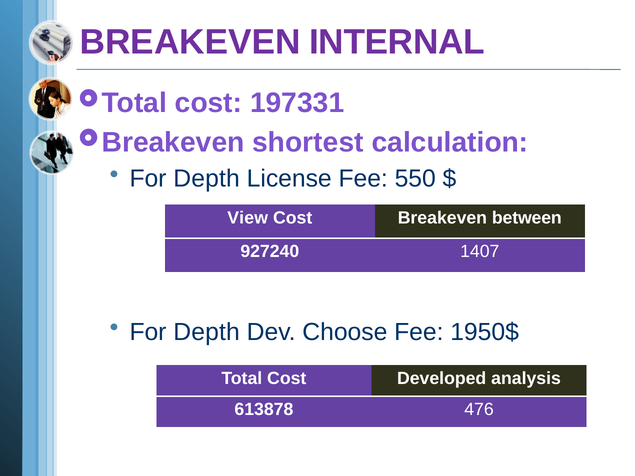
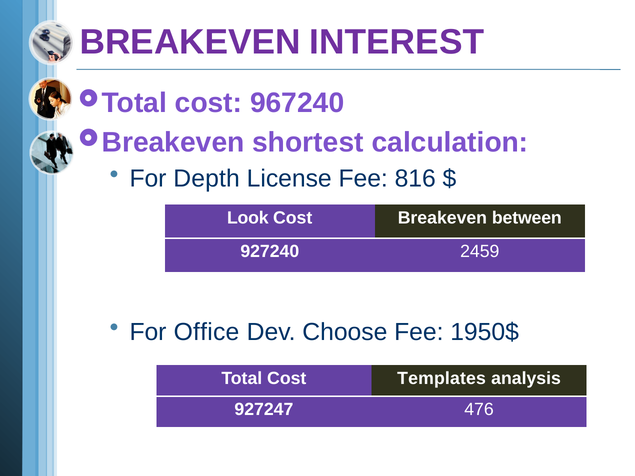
INTERNAL: INTERNAL -> INTEREST
197331: 197331 -> 967240
550: 550 -> 816
View: View -> Look
1407: 1407 -> 2459
Depth at (207, 332): Depth -> Office
Developed: Developed -> Templates
613878: 613878 -> 927247
